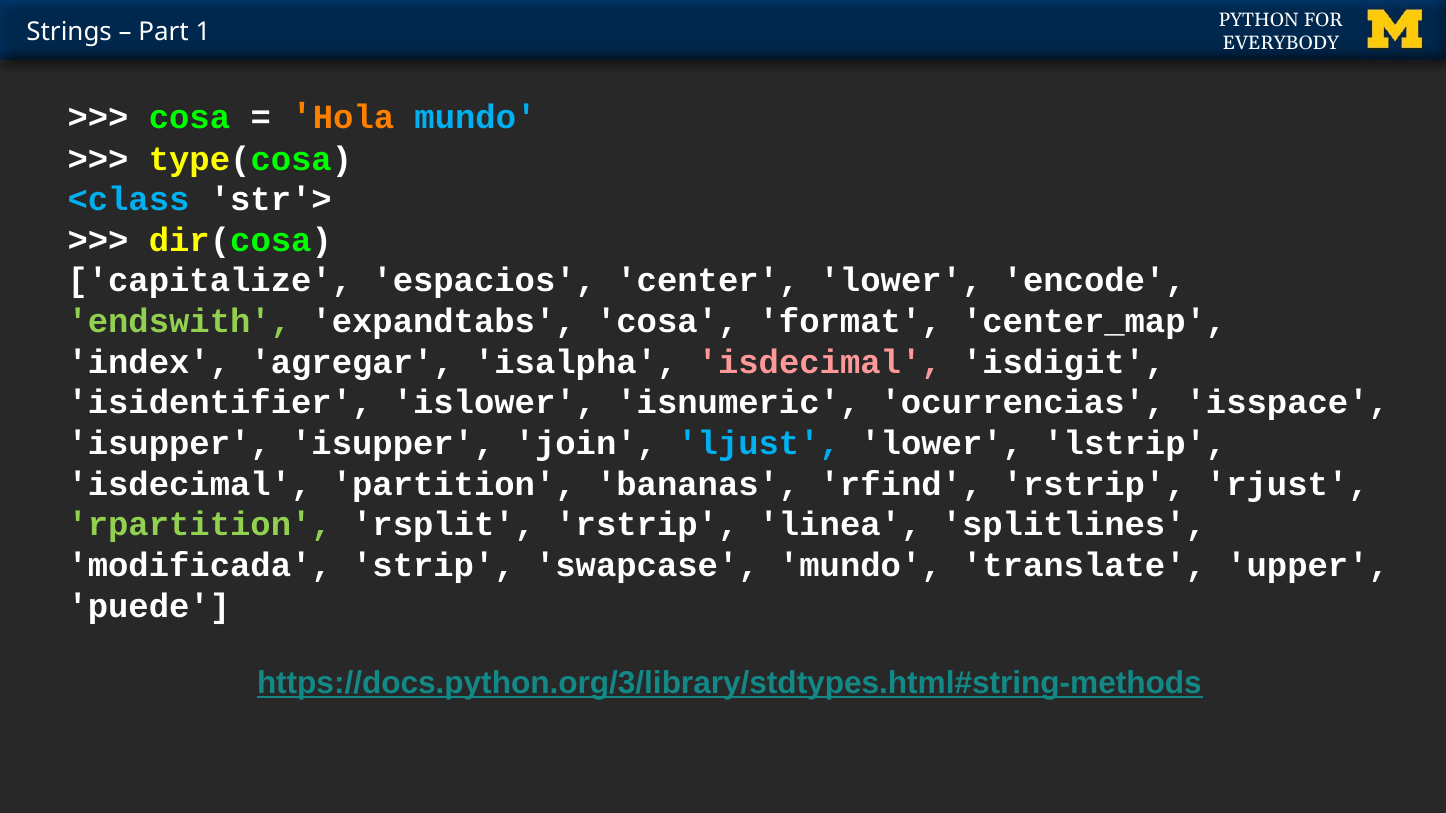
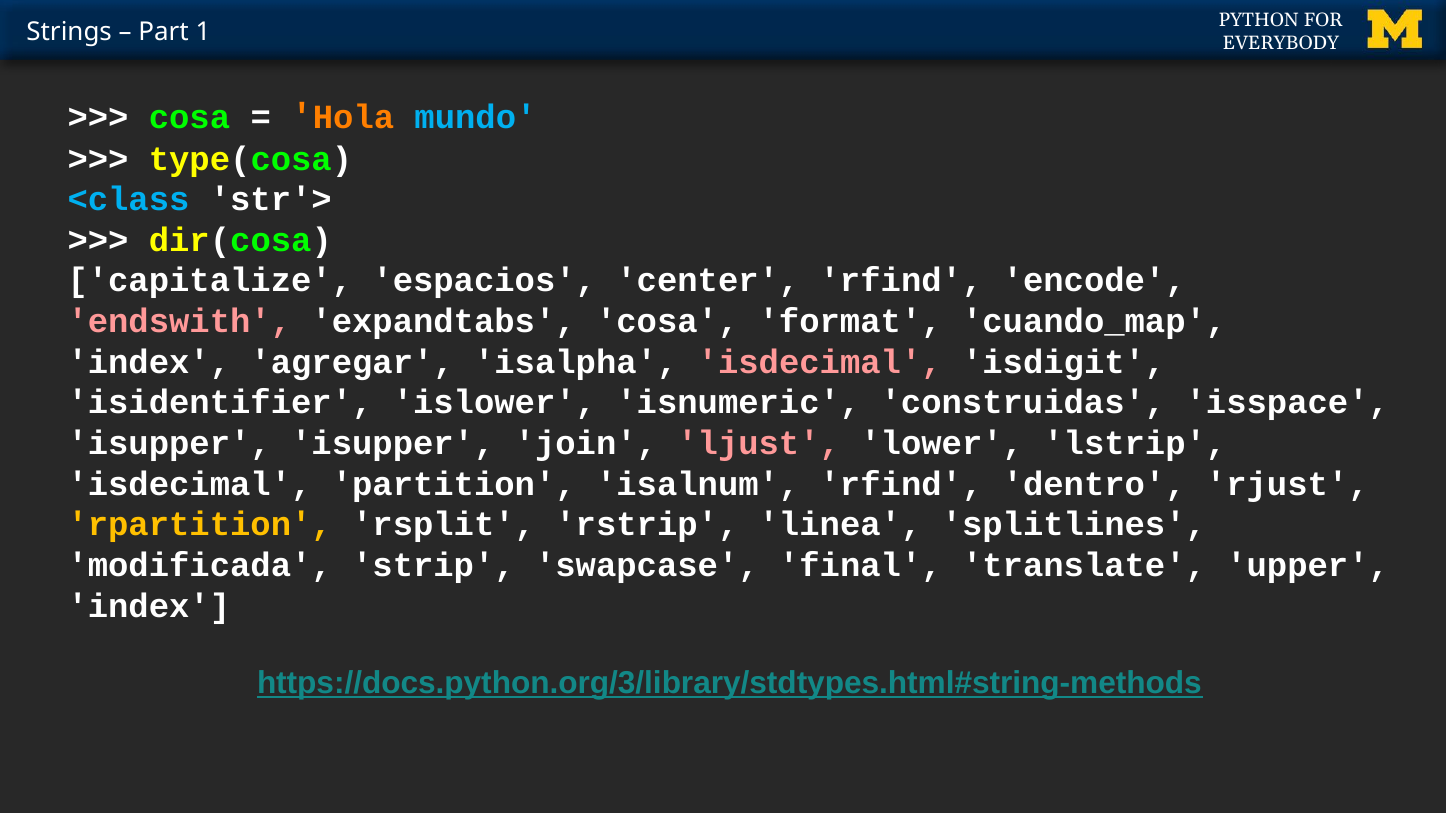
center lower: lower -> rfind
endswith colour: light green -> pink
center_map: center_map -> cuando_map
ocurrencias: ocurrencias -> construidas
ljust colour: light blue -> pink
bananas: bananas -> isalnum
rfind rstrip: rstrip -> dentro
rpartition colour: light green -> yellow
swapcase mundo: mundo -> final
puede at (149, 606): puede -> index
